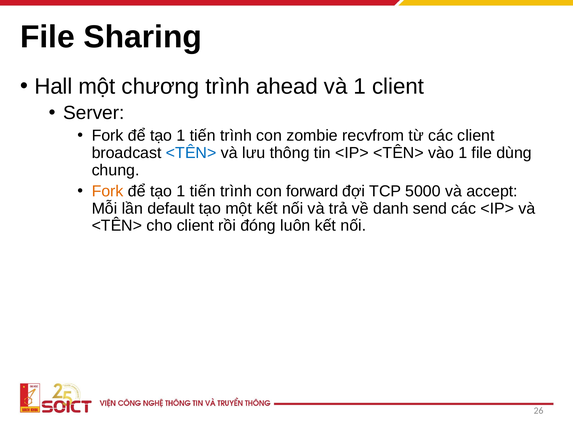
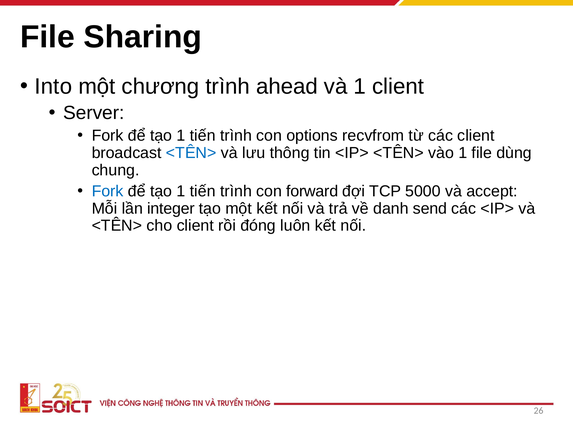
Hall: Hall -> Into
zombie: zombie -> options
Fork at (108, 191) colour: orange -> blue
default: default -> integer
